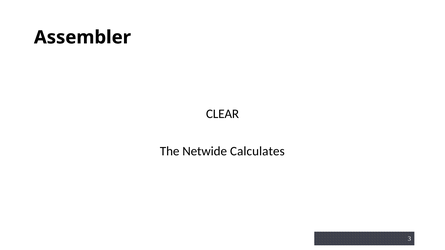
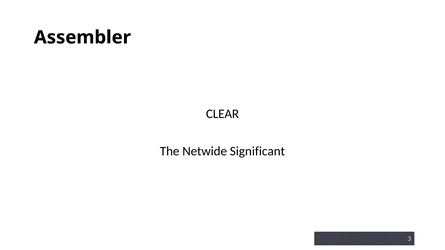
Calculates: Calculates -> Significant
